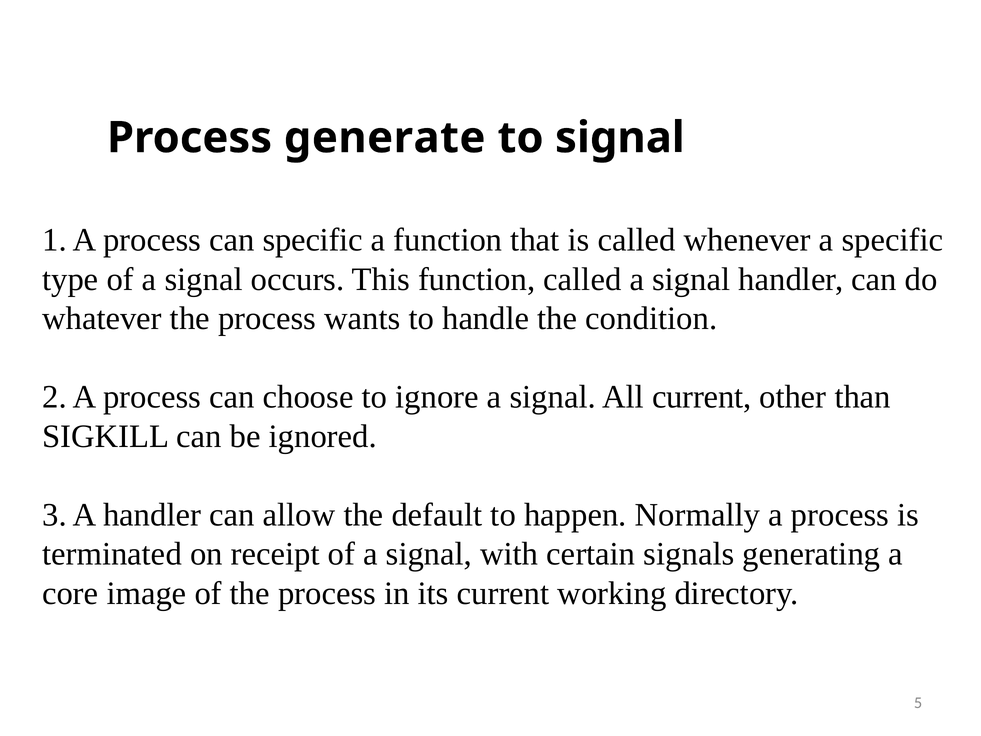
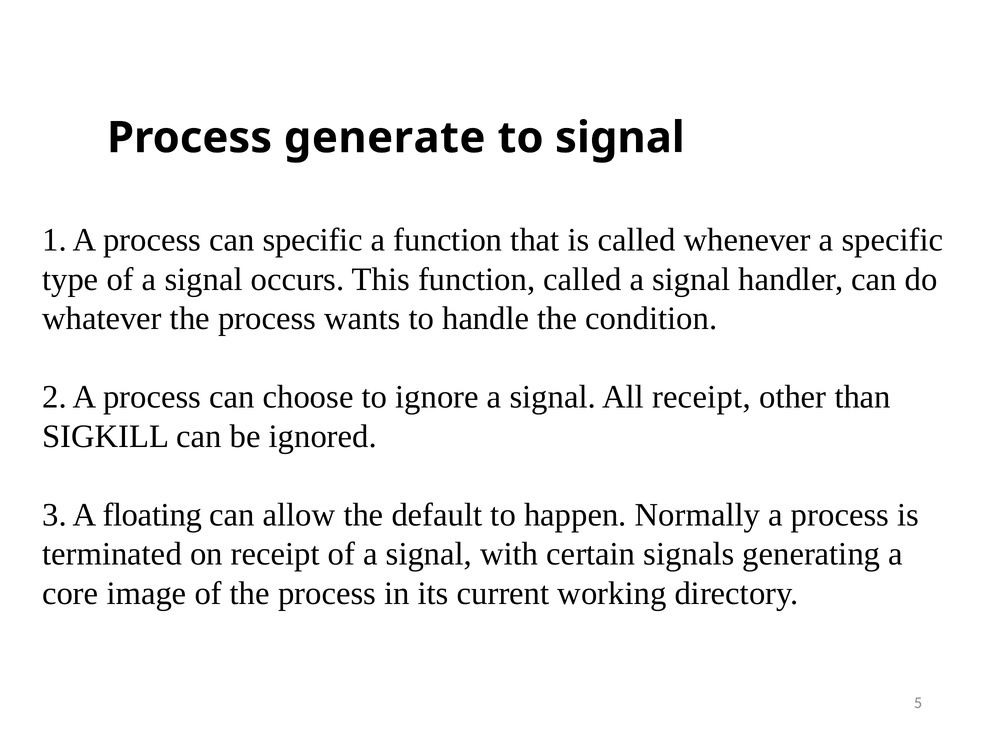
All current: current -> receipt
A handler: handler -> floating
